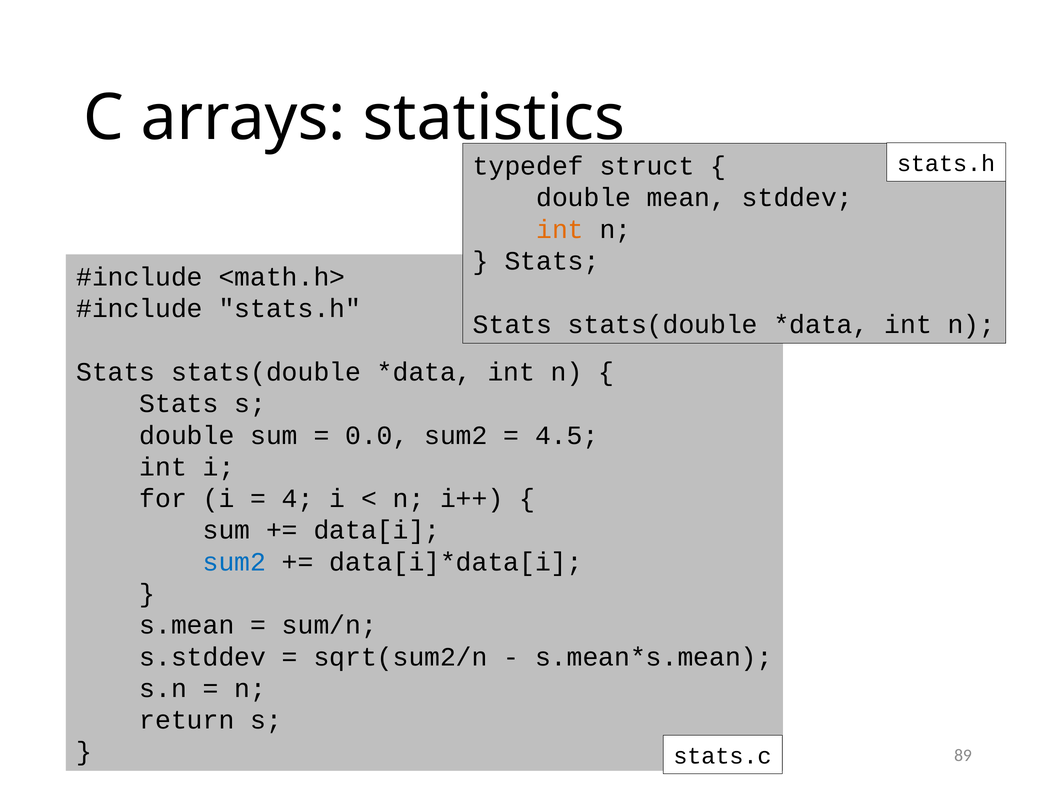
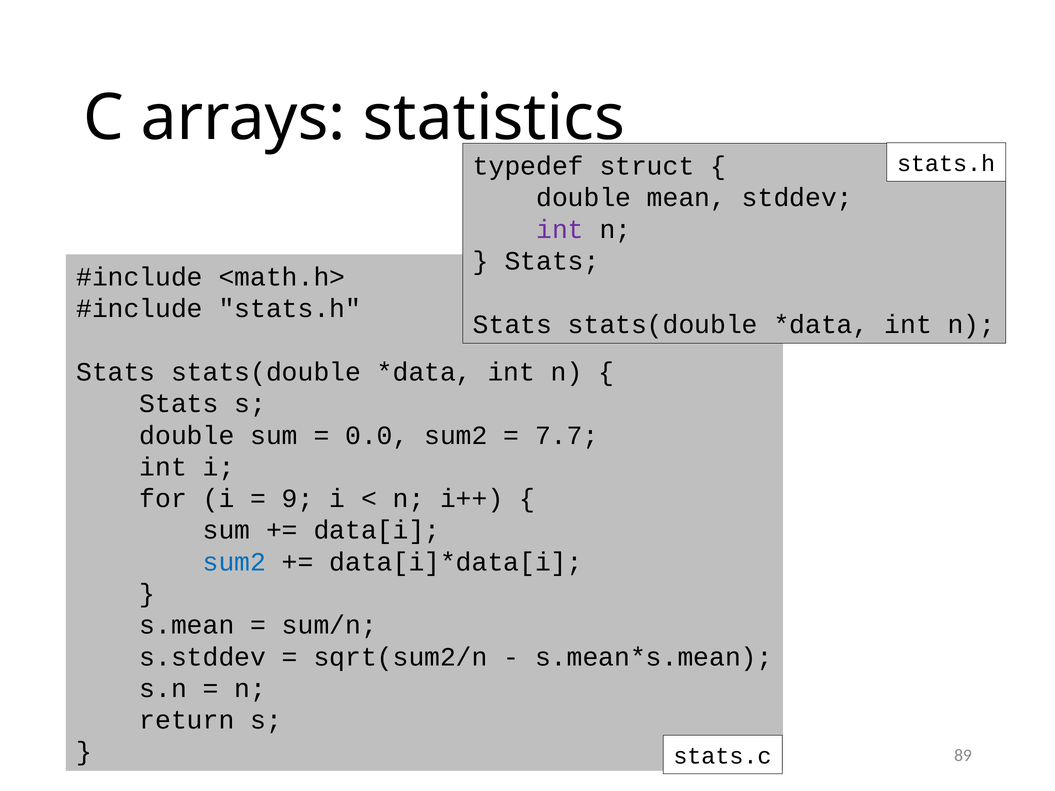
int at (560, 230) colour: orange -> purple
4.5: 4.5 -> 7.7
4: 4 -> 9
